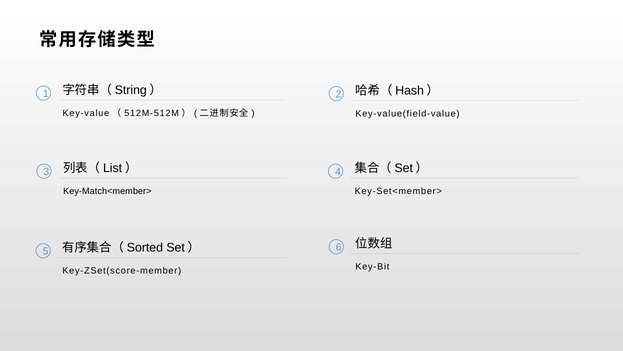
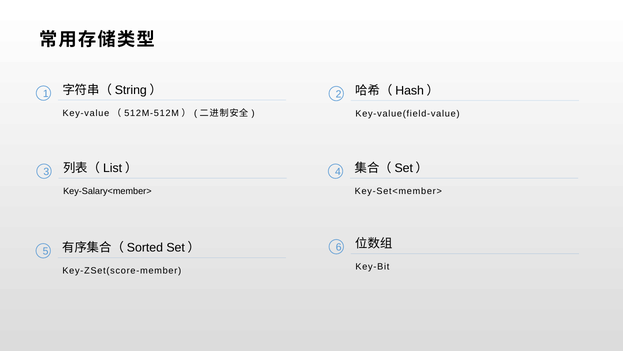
Key-Match<member>: Key-Match<member> -> Key-Salary<member>
